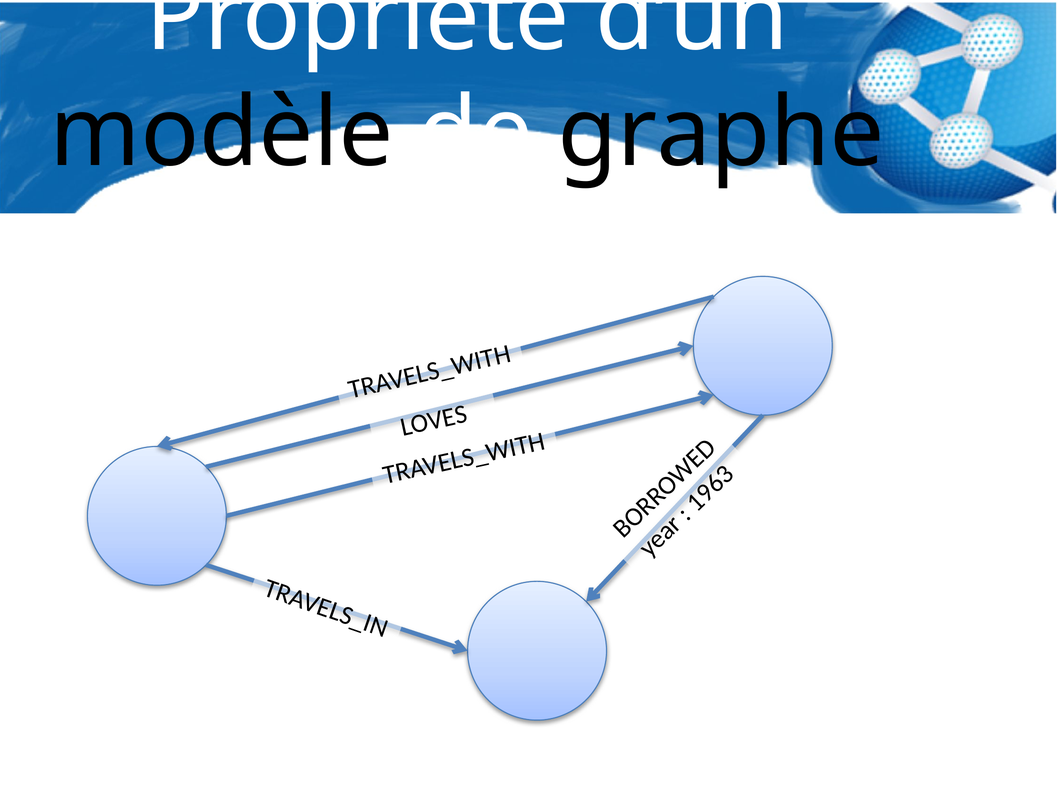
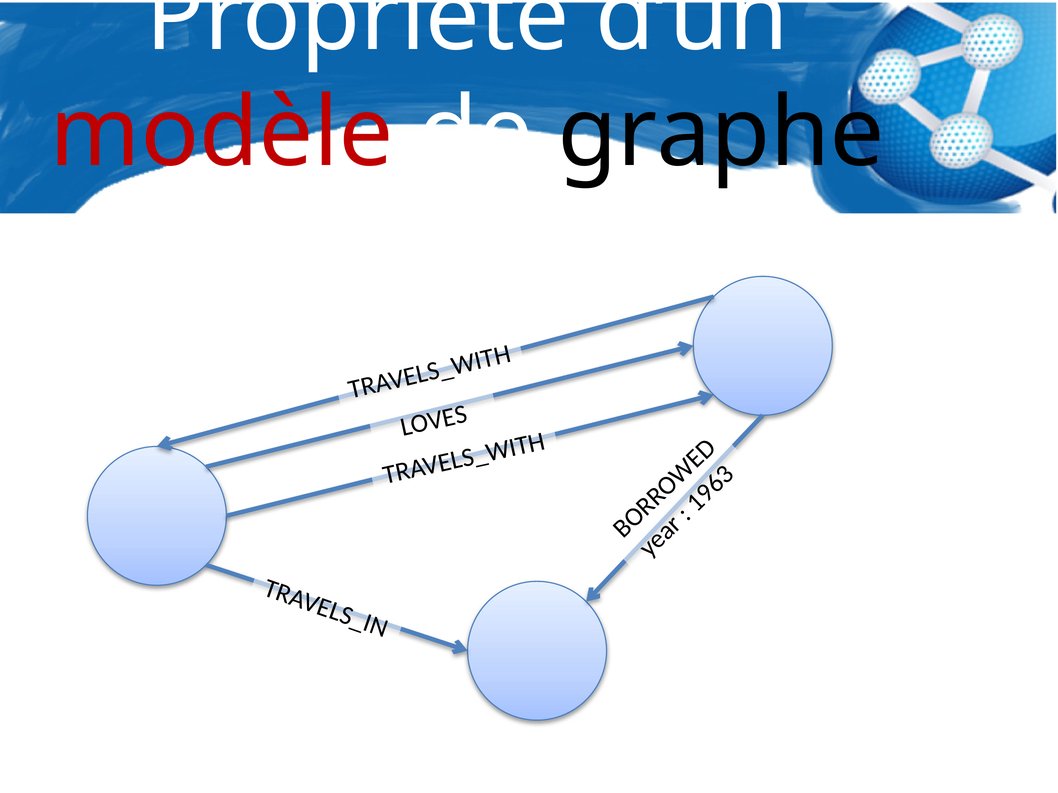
modèle colour: black -> red
